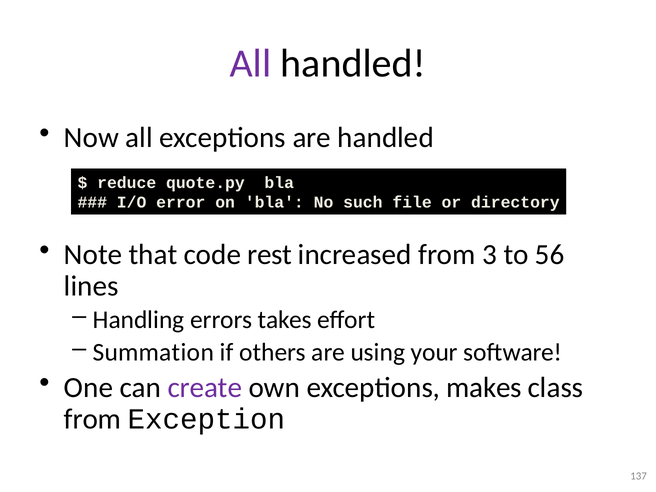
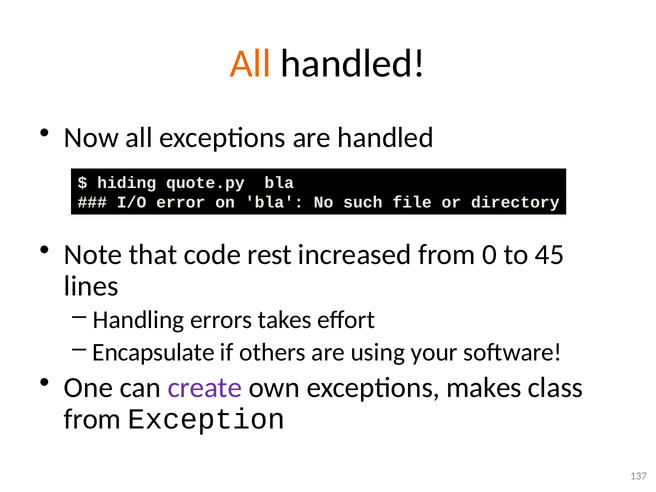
All at (251, 64) colour: purple -> orange
reduce: reduce -> hiding
3: 3 -> 0
56: 56 -> 45
Summation: Summation -> Encapsulate
